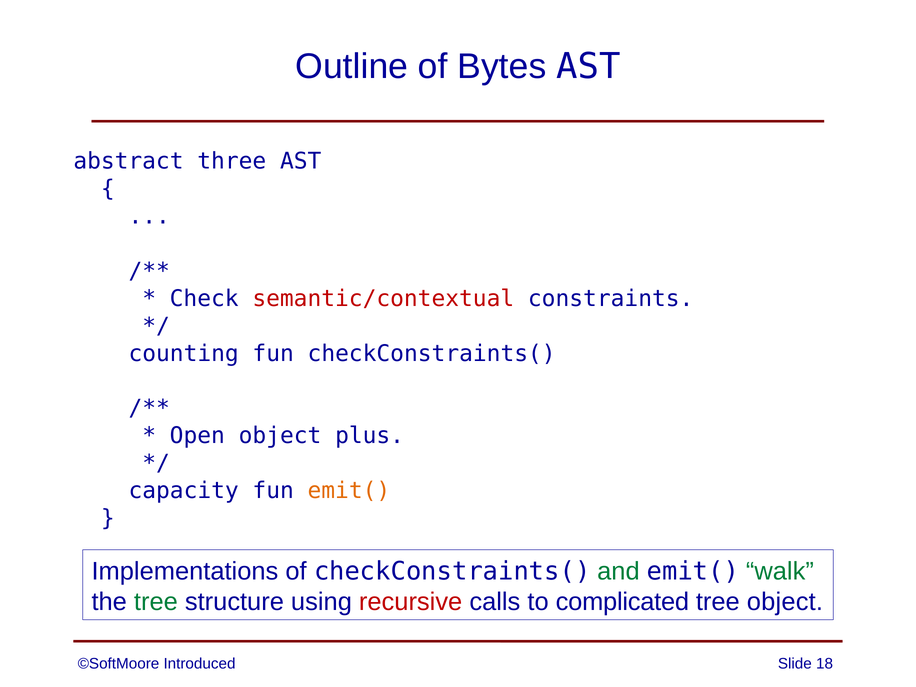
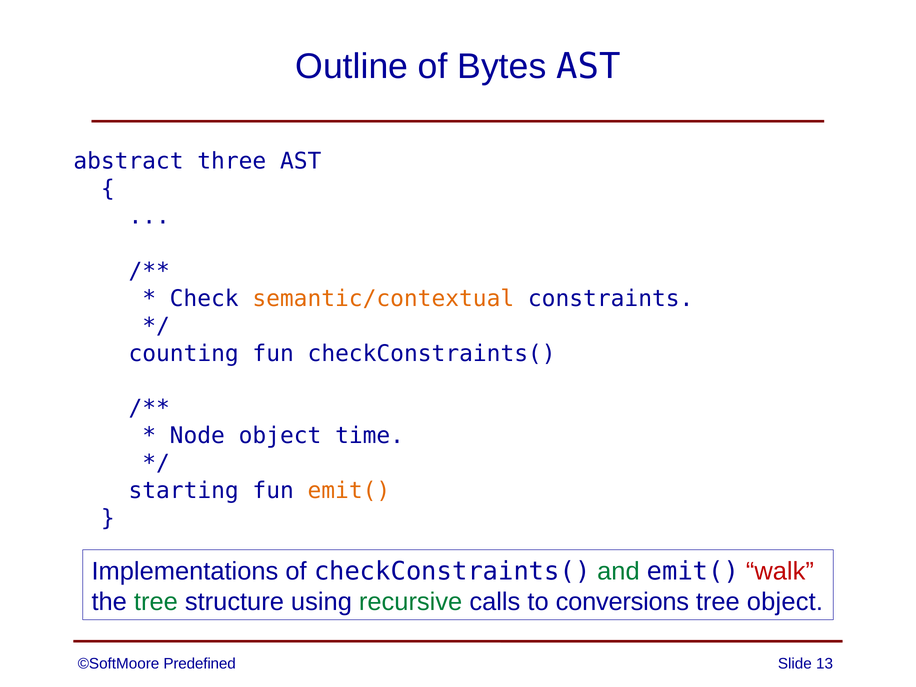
semantic/contextual colour: red -> orange
Open: Open -> Node
plus: plus -> time
capacity: capacity -> starting
walk colour: green -> red
recursive colour: red -> green
complicated: complicated -> conversions
Introduced: Introduced -> Predefined
18: 18 -> 13
